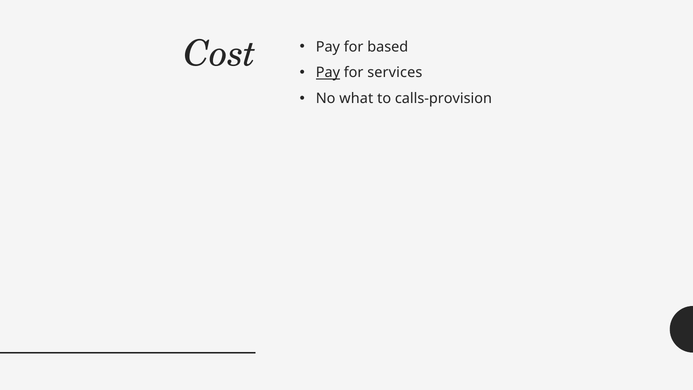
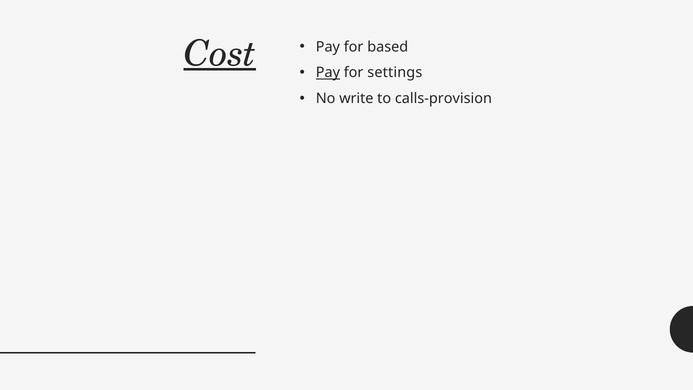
Cost underline: none -> present
services: services -> settings
what: what -> write
